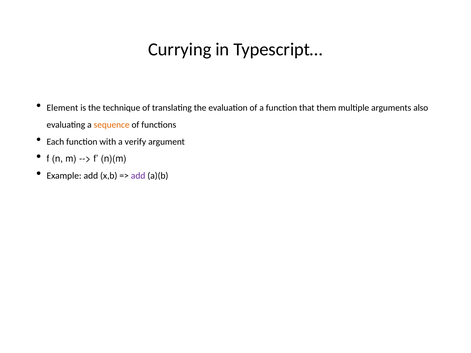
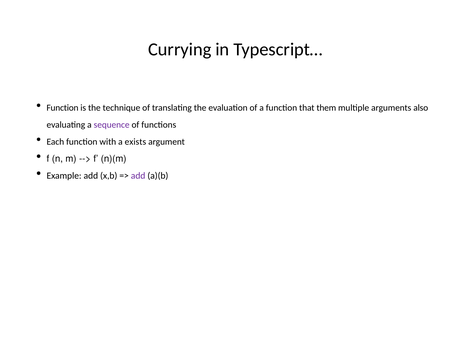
Element at (62, 108): Element -> Function
sequence colour: orange -> purple
verify: verify -> exists
